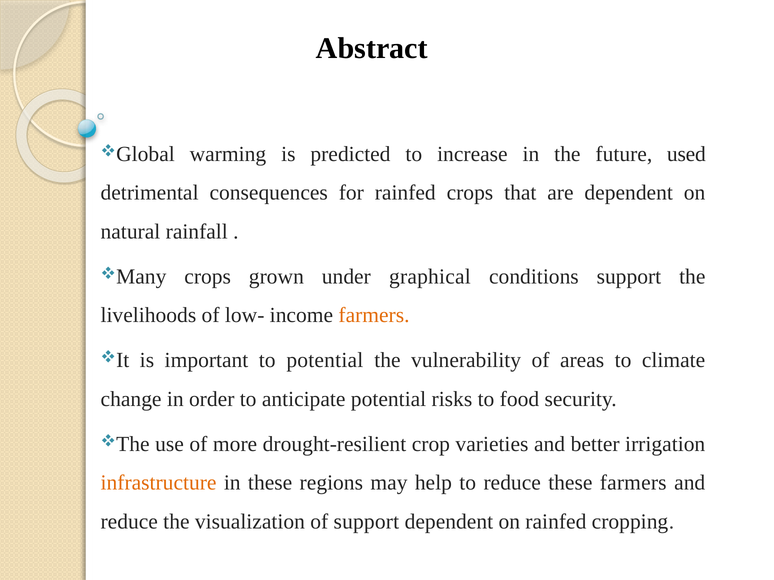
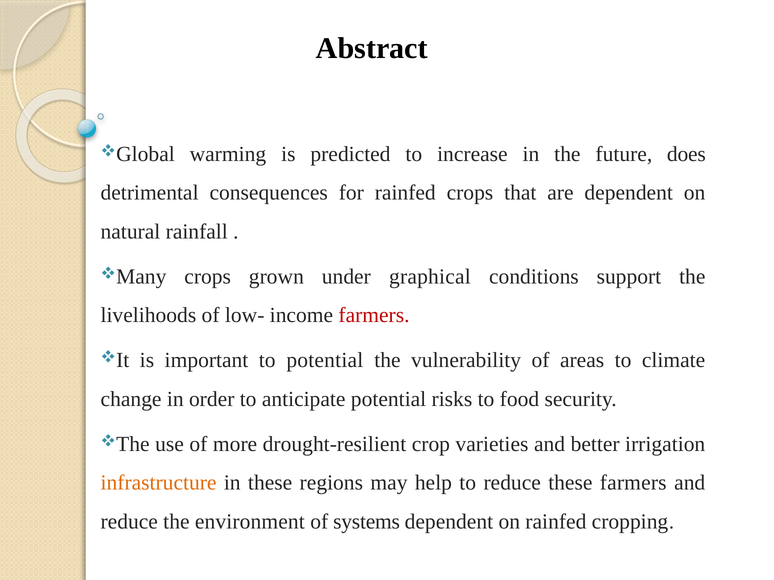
used: used -> does
farmers at (374, 316) colour: orange -> red
visualization: visualization -> environment
of support: support -> systems
